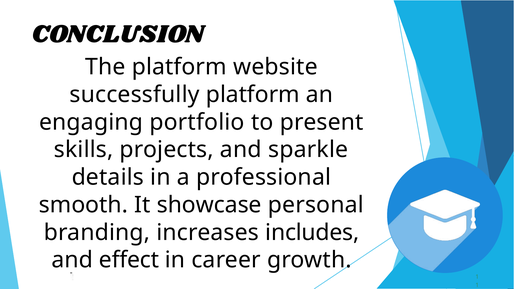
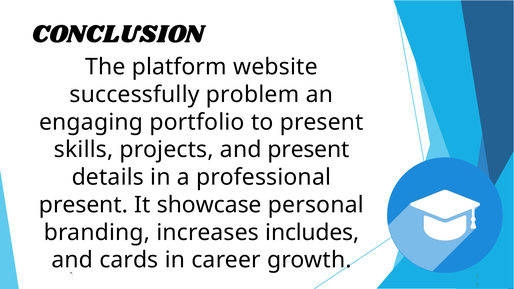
successfully platform: platform -> problem
and sparkle: sparkle -> present
smooth at (83, 205): smooth -> present
effect: effect -> cards
